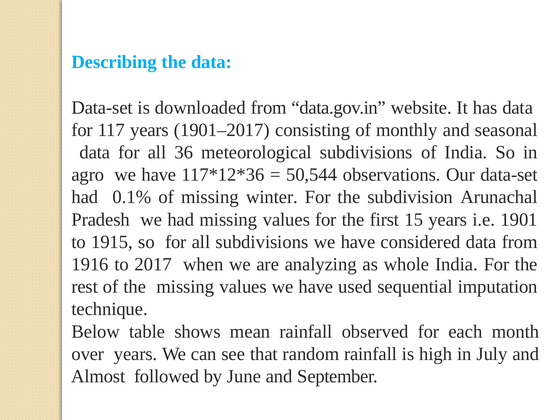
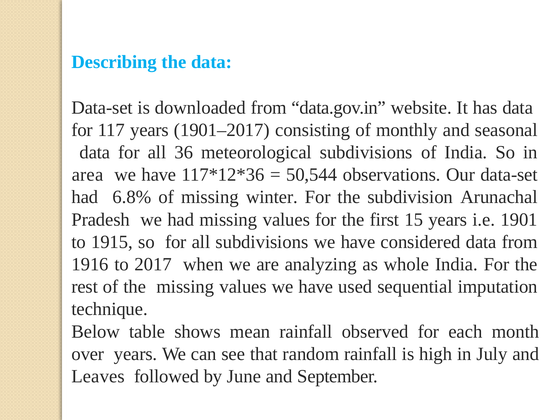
agro: agro -> area
0.1%: 0.1% -> 6.8%
Almost: Almost -> Leaves
